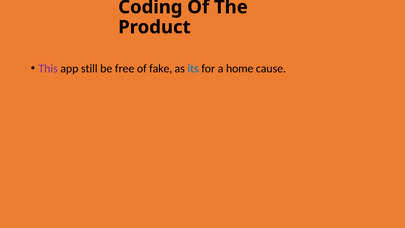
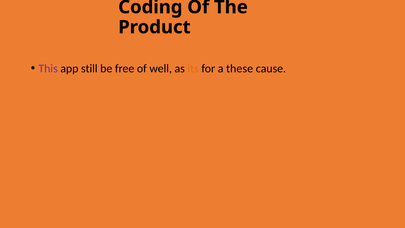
fake: fake -> well
its colour: blue -> orange
home: home -> these
